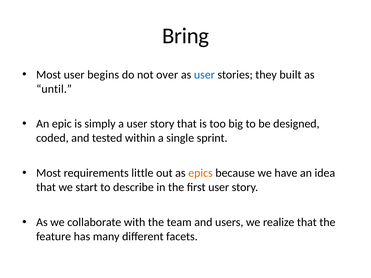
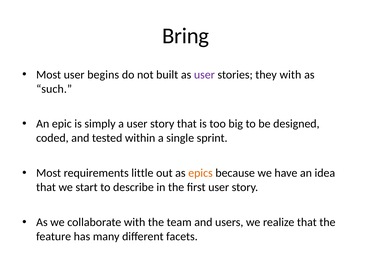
over: over -> built
user at (204, 75) colour: blue -> purple
they built: built -> with
until: until -> such
